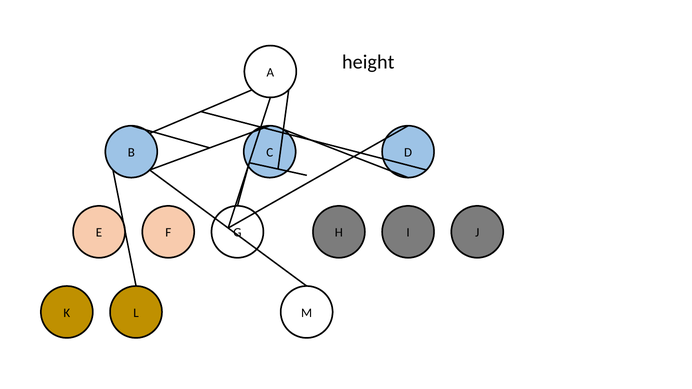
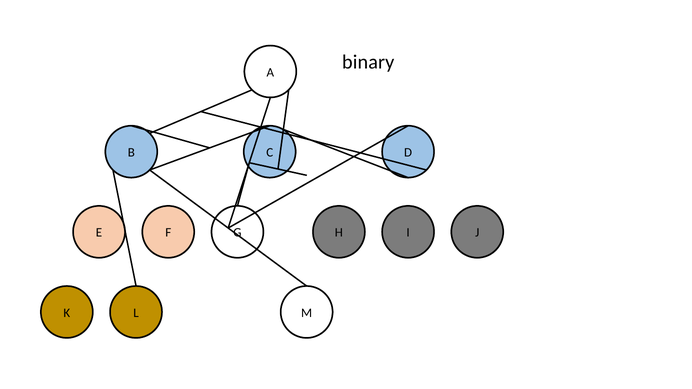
height: height -> binary
